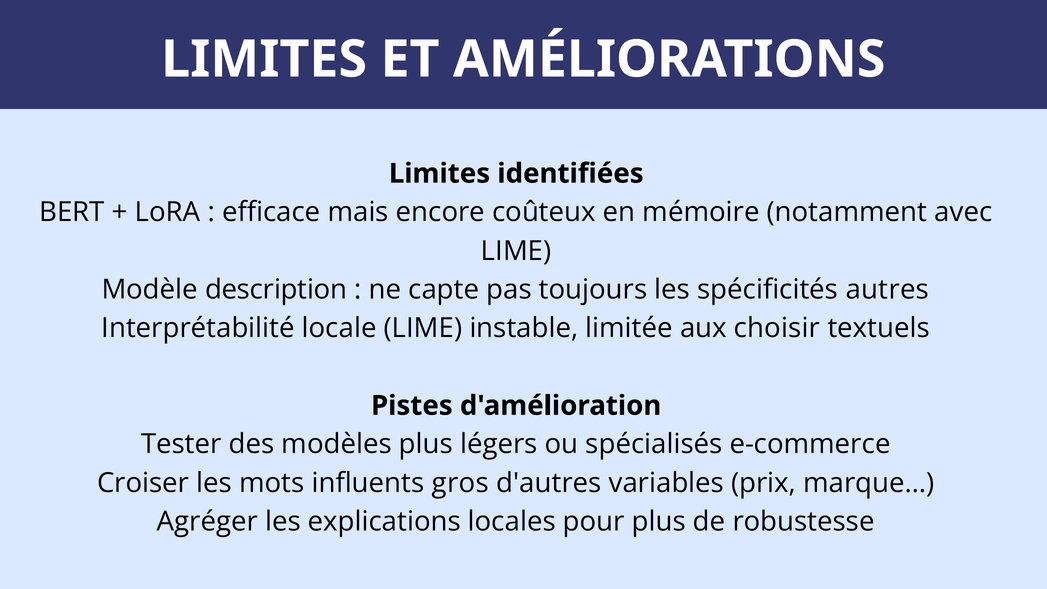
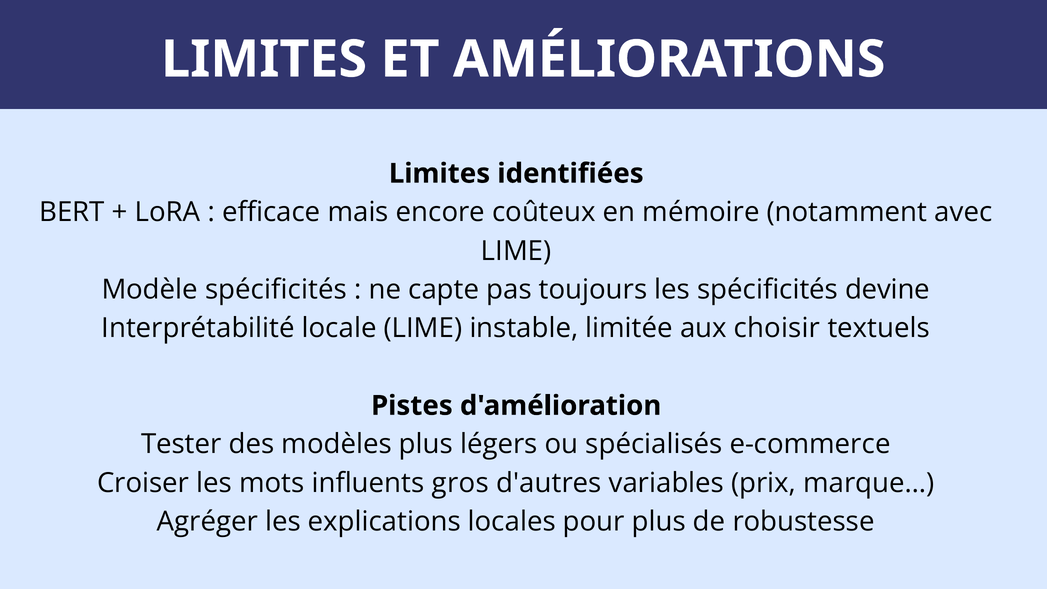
Modèle description: description -> spécificités
autres: autres -> devine
